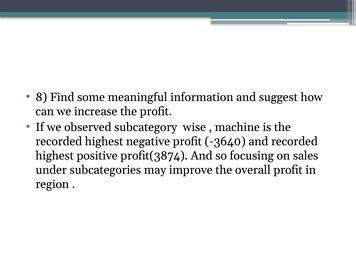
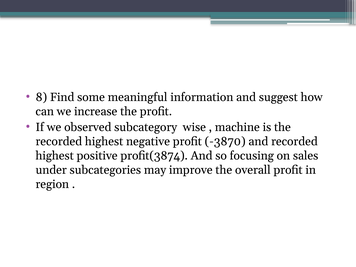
-3640: -3640 -> -3870
